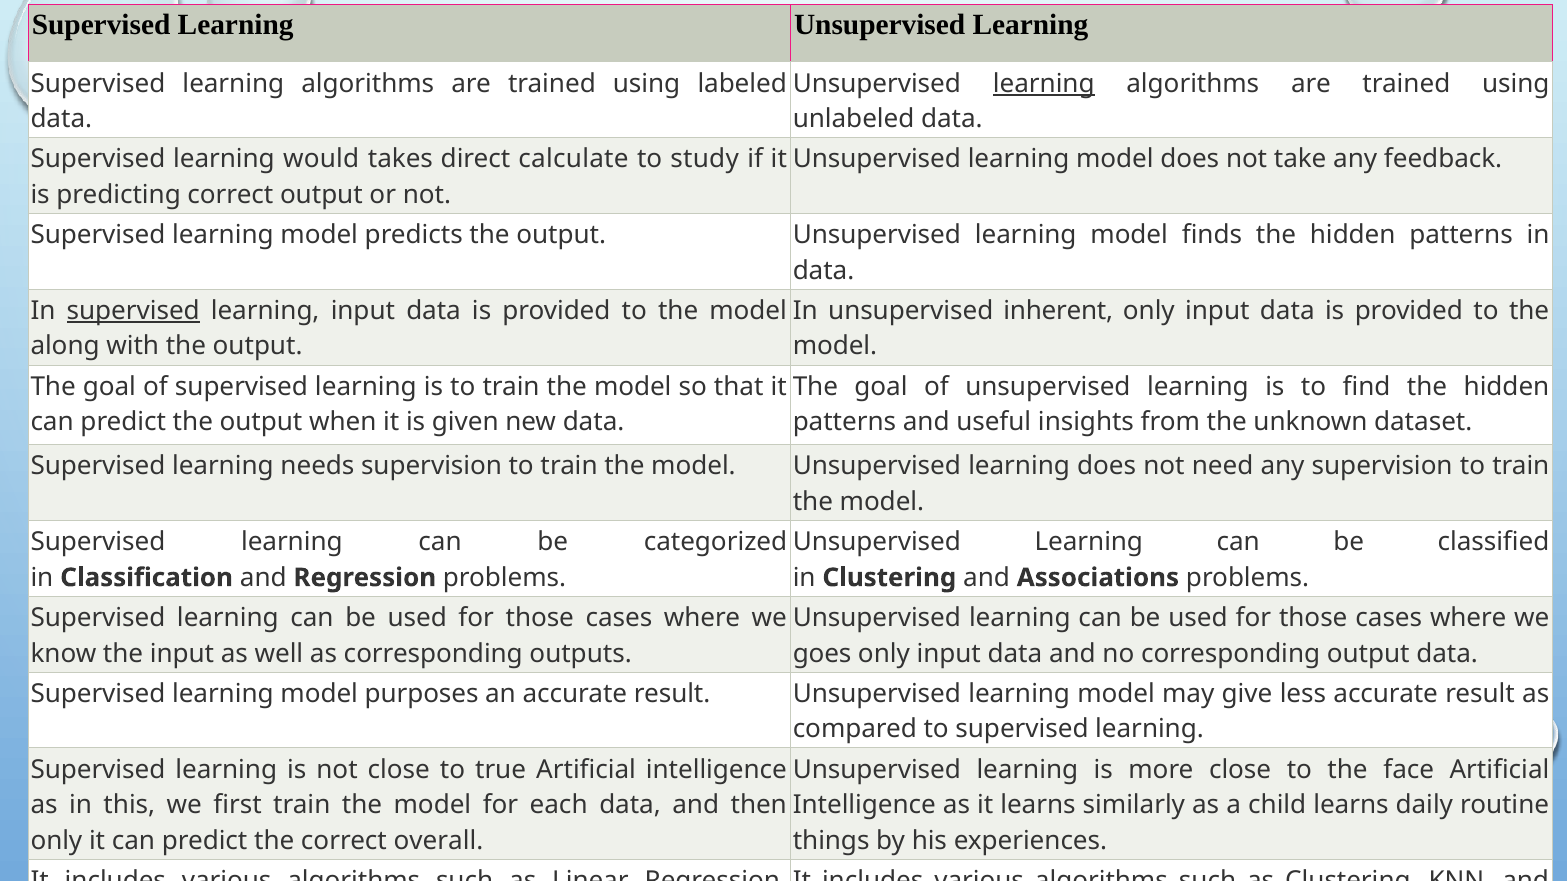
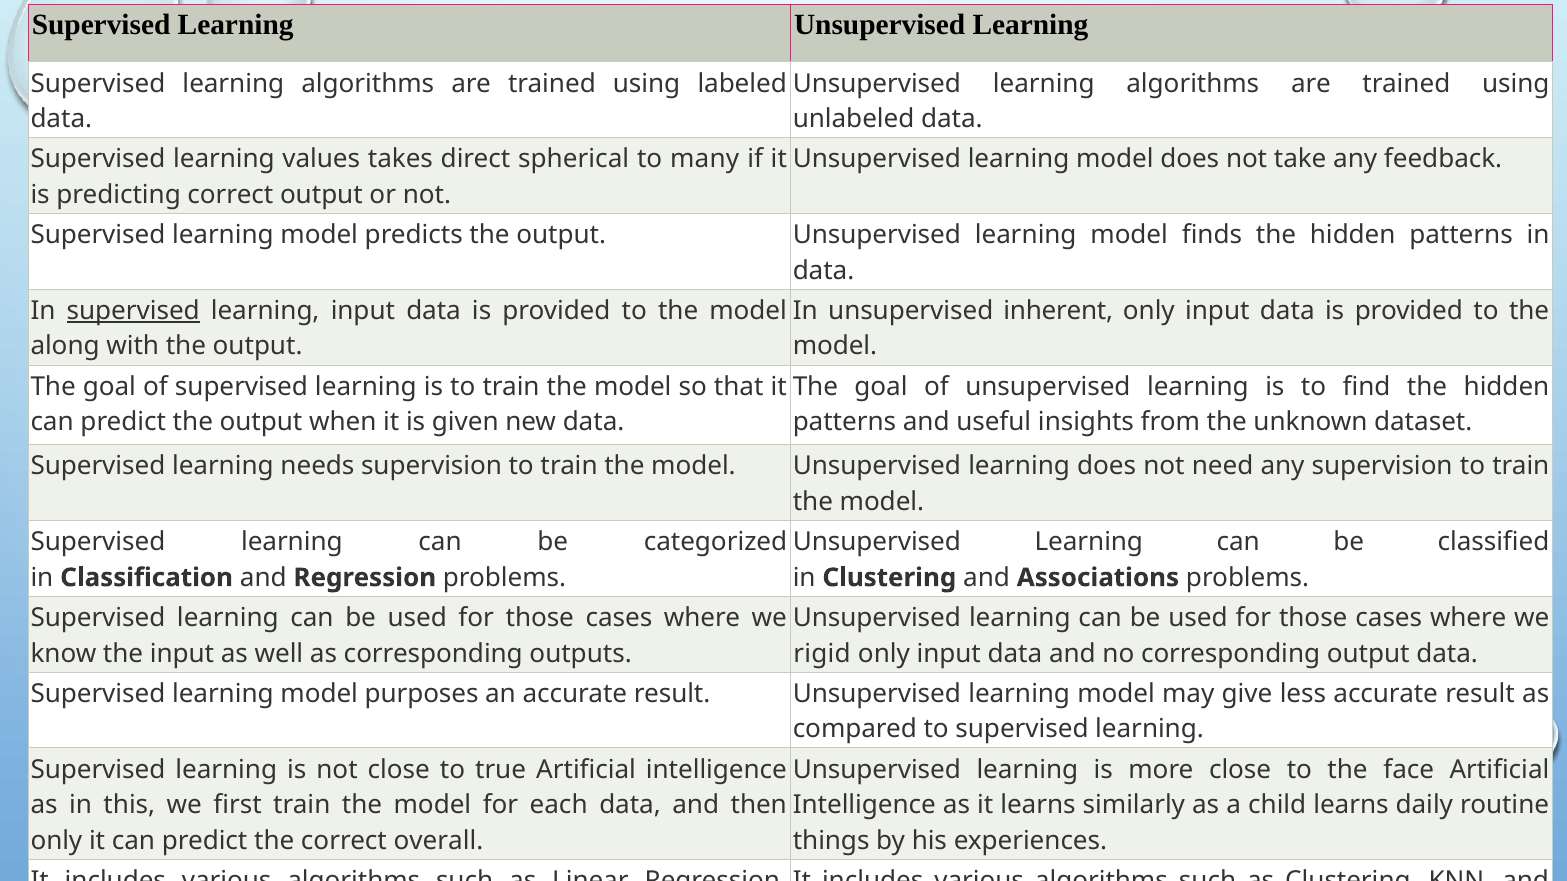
learning at (1044, 84) underline: present -> none
would: would -> values
calculate: calculate -> spherical
study: study -> many
goes: goes -> rigid
